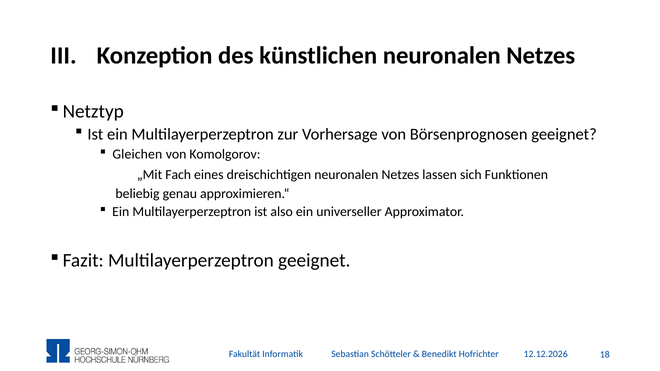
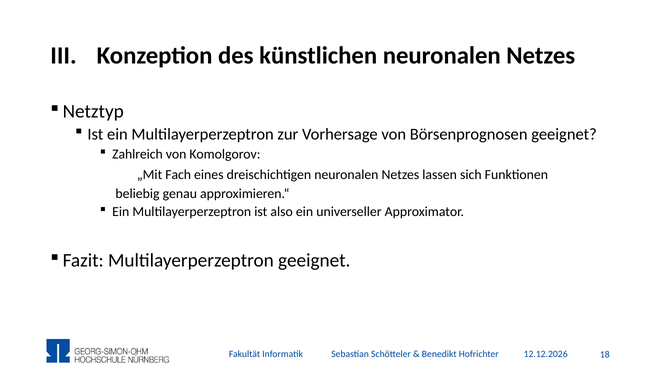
Gleichen: Gleichen -> Zahlreich
